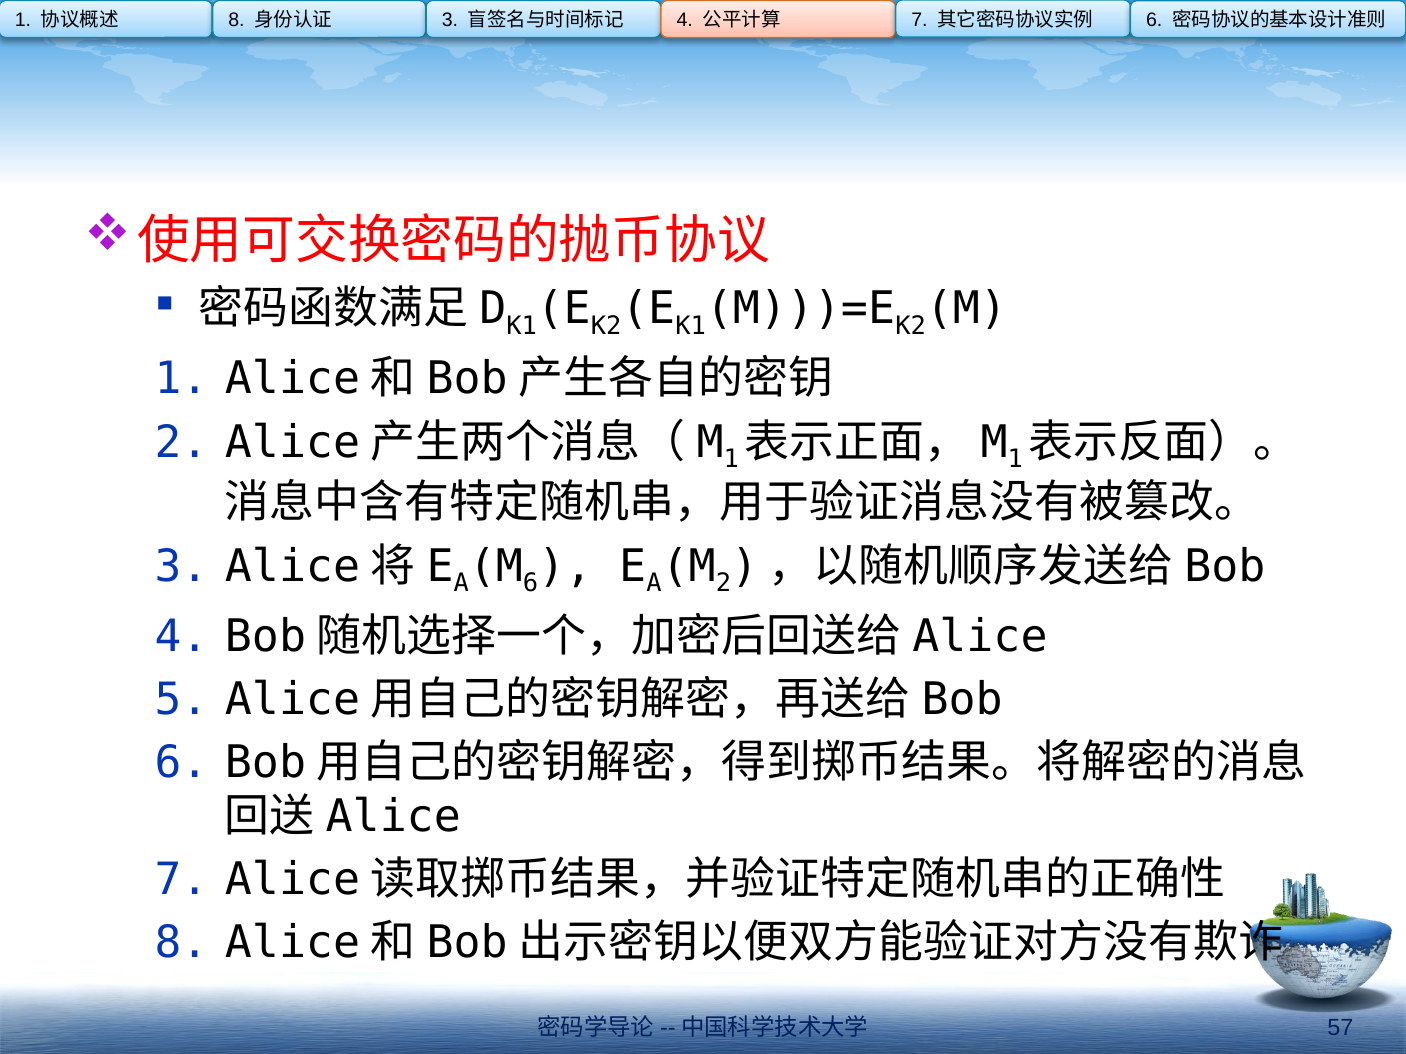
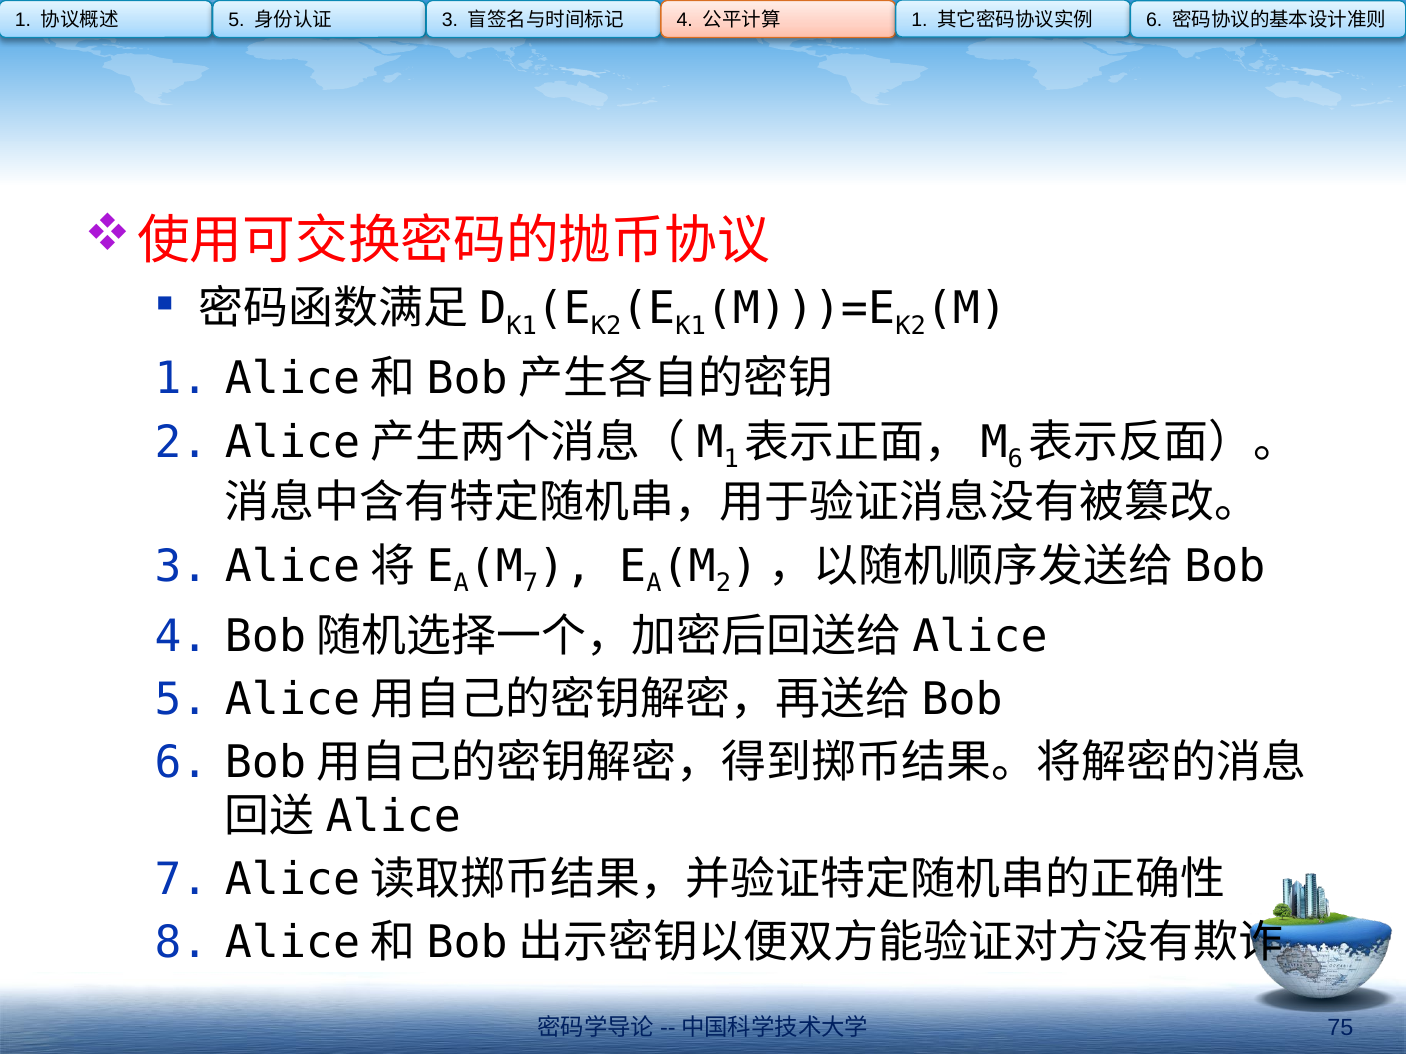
8 at (236, 20): 8 -> 5
7 at (919, 20): 7 -> 1
1 at (1015, 460): 1 -> 6
6 at (531, 584): 6 -> 7
57: 57 -> 75
